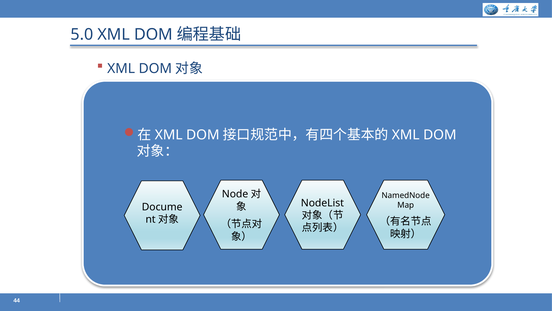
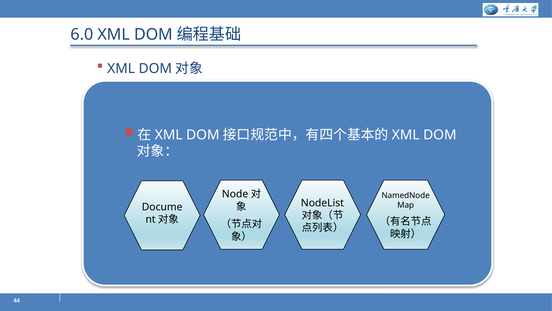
5.0: 5.0 -> 6.0
